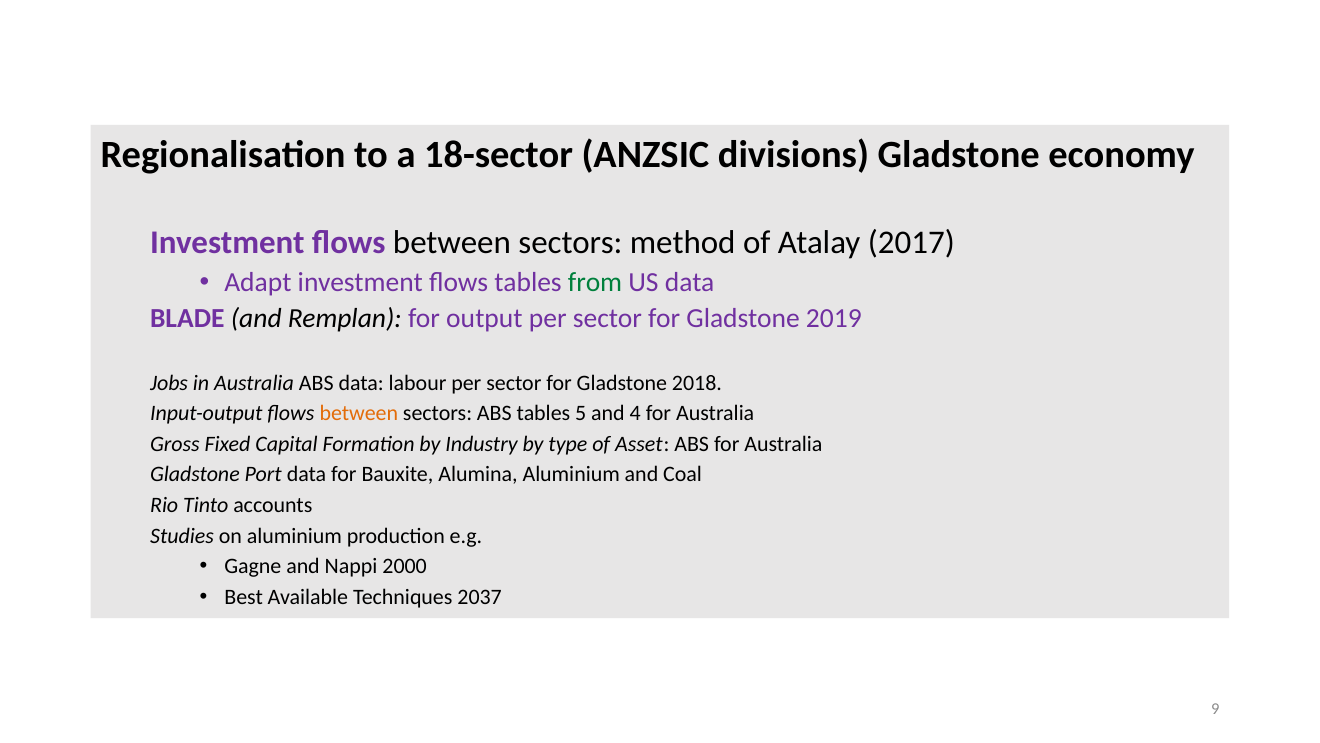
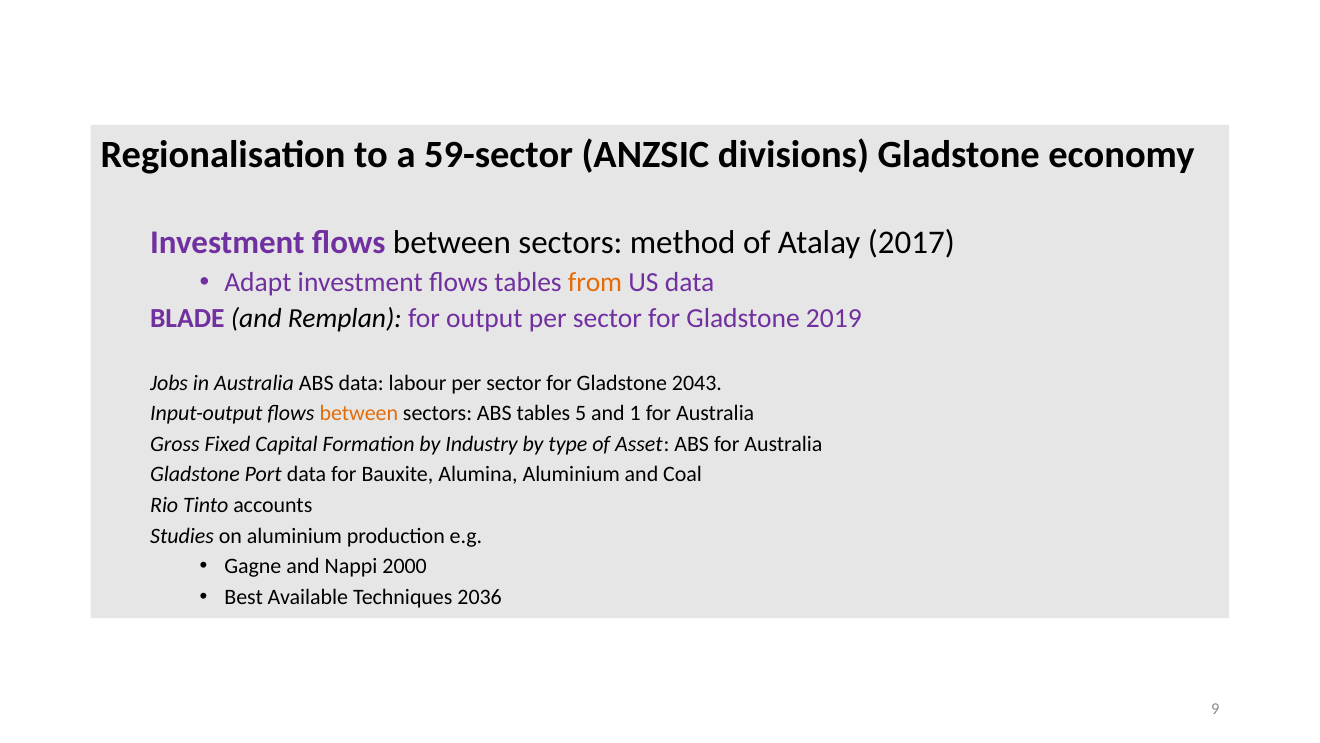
18-sector: 18-sector -> 59-sector
from colour: green -> orange
2018: 2018 -> 2043
4: 4 -> 1
2037: 2037 -> 2036
